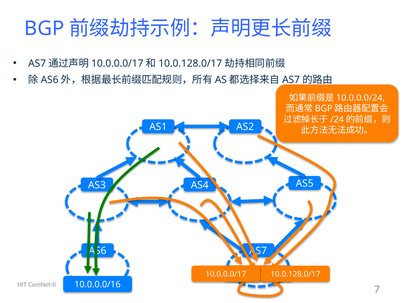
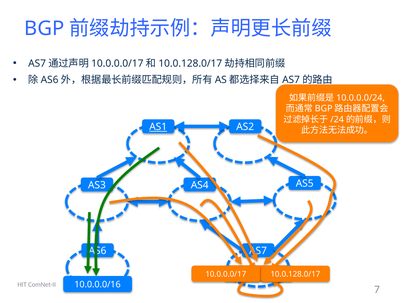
AS1 underline: none -> present
